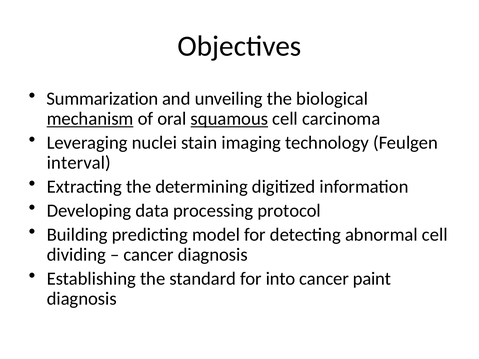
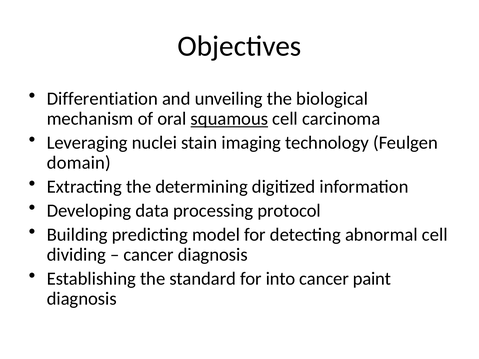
Summarization: Summarization -> Differentiation
mechanism underline: present -> none
interval: interval -> domain
